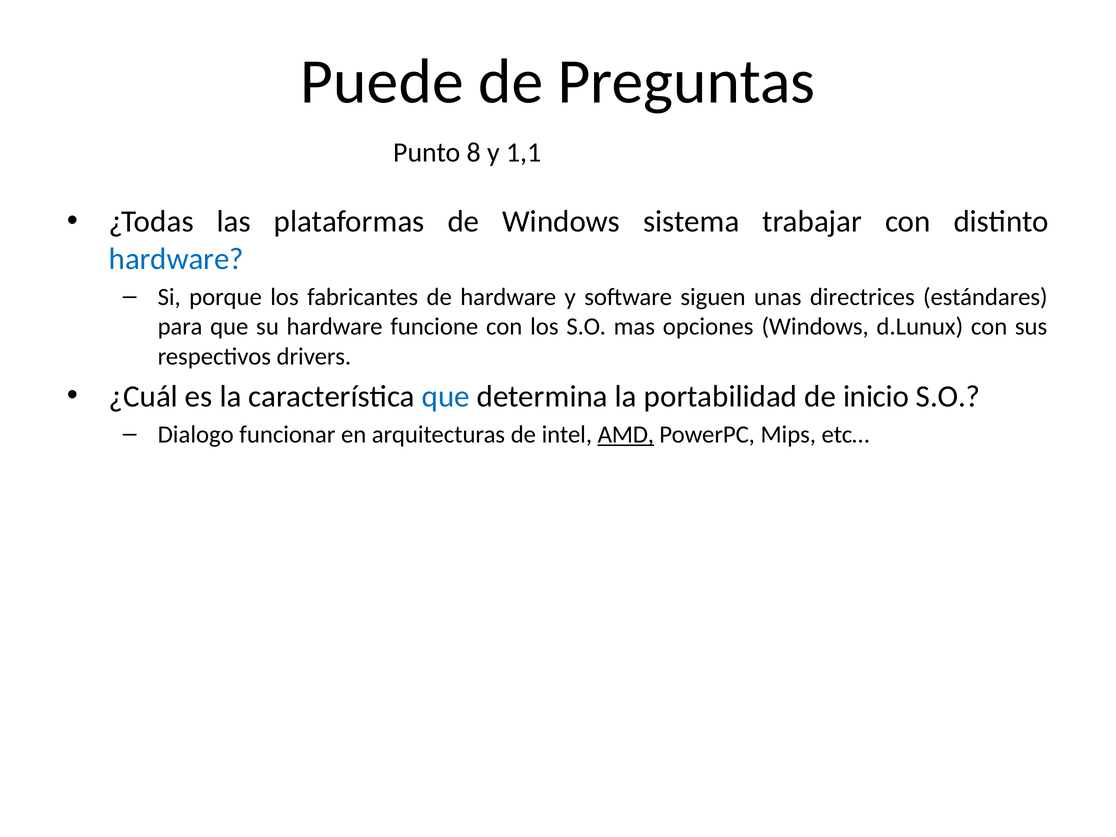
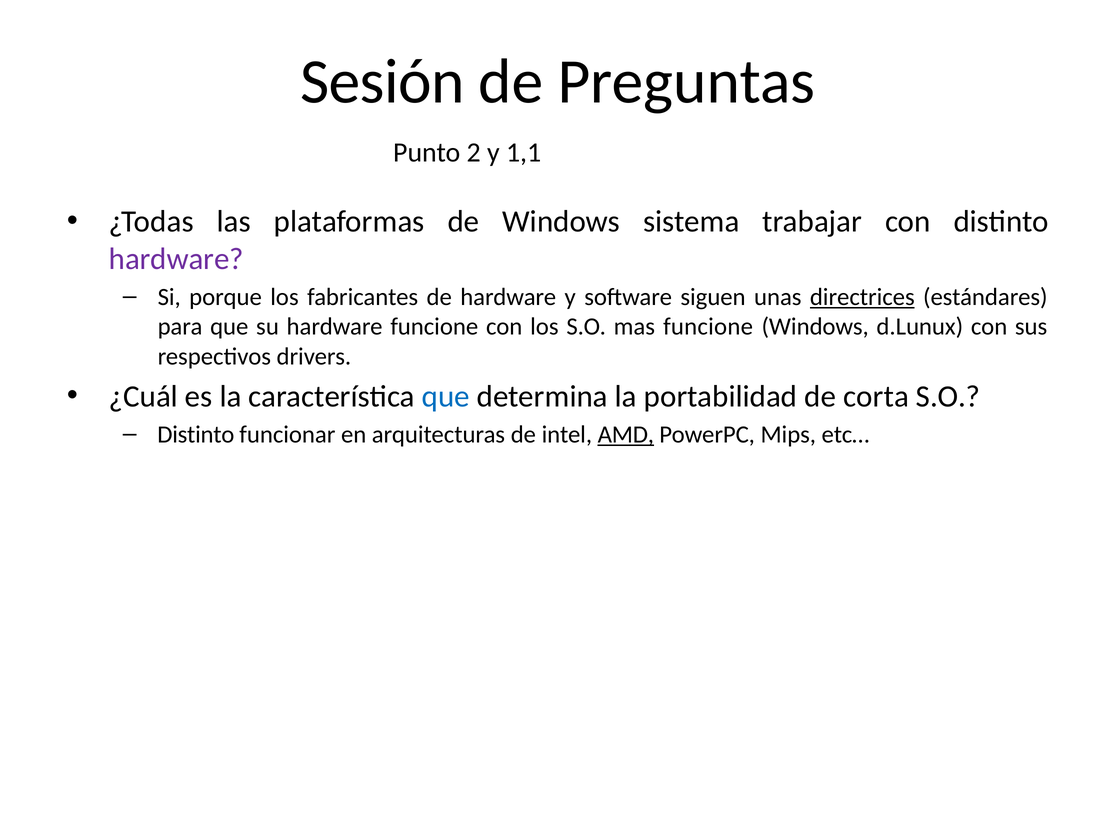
Puede: Puede -> Sesión
8: 8 -> 2
hardware at (176, 259) colour: blue -> purple
directrices underline: none -> present
mas opciones: opciones -> funcione
inicio: inicio -> corta
Dialogo at (196, 434): Dialogo -> Distinto
